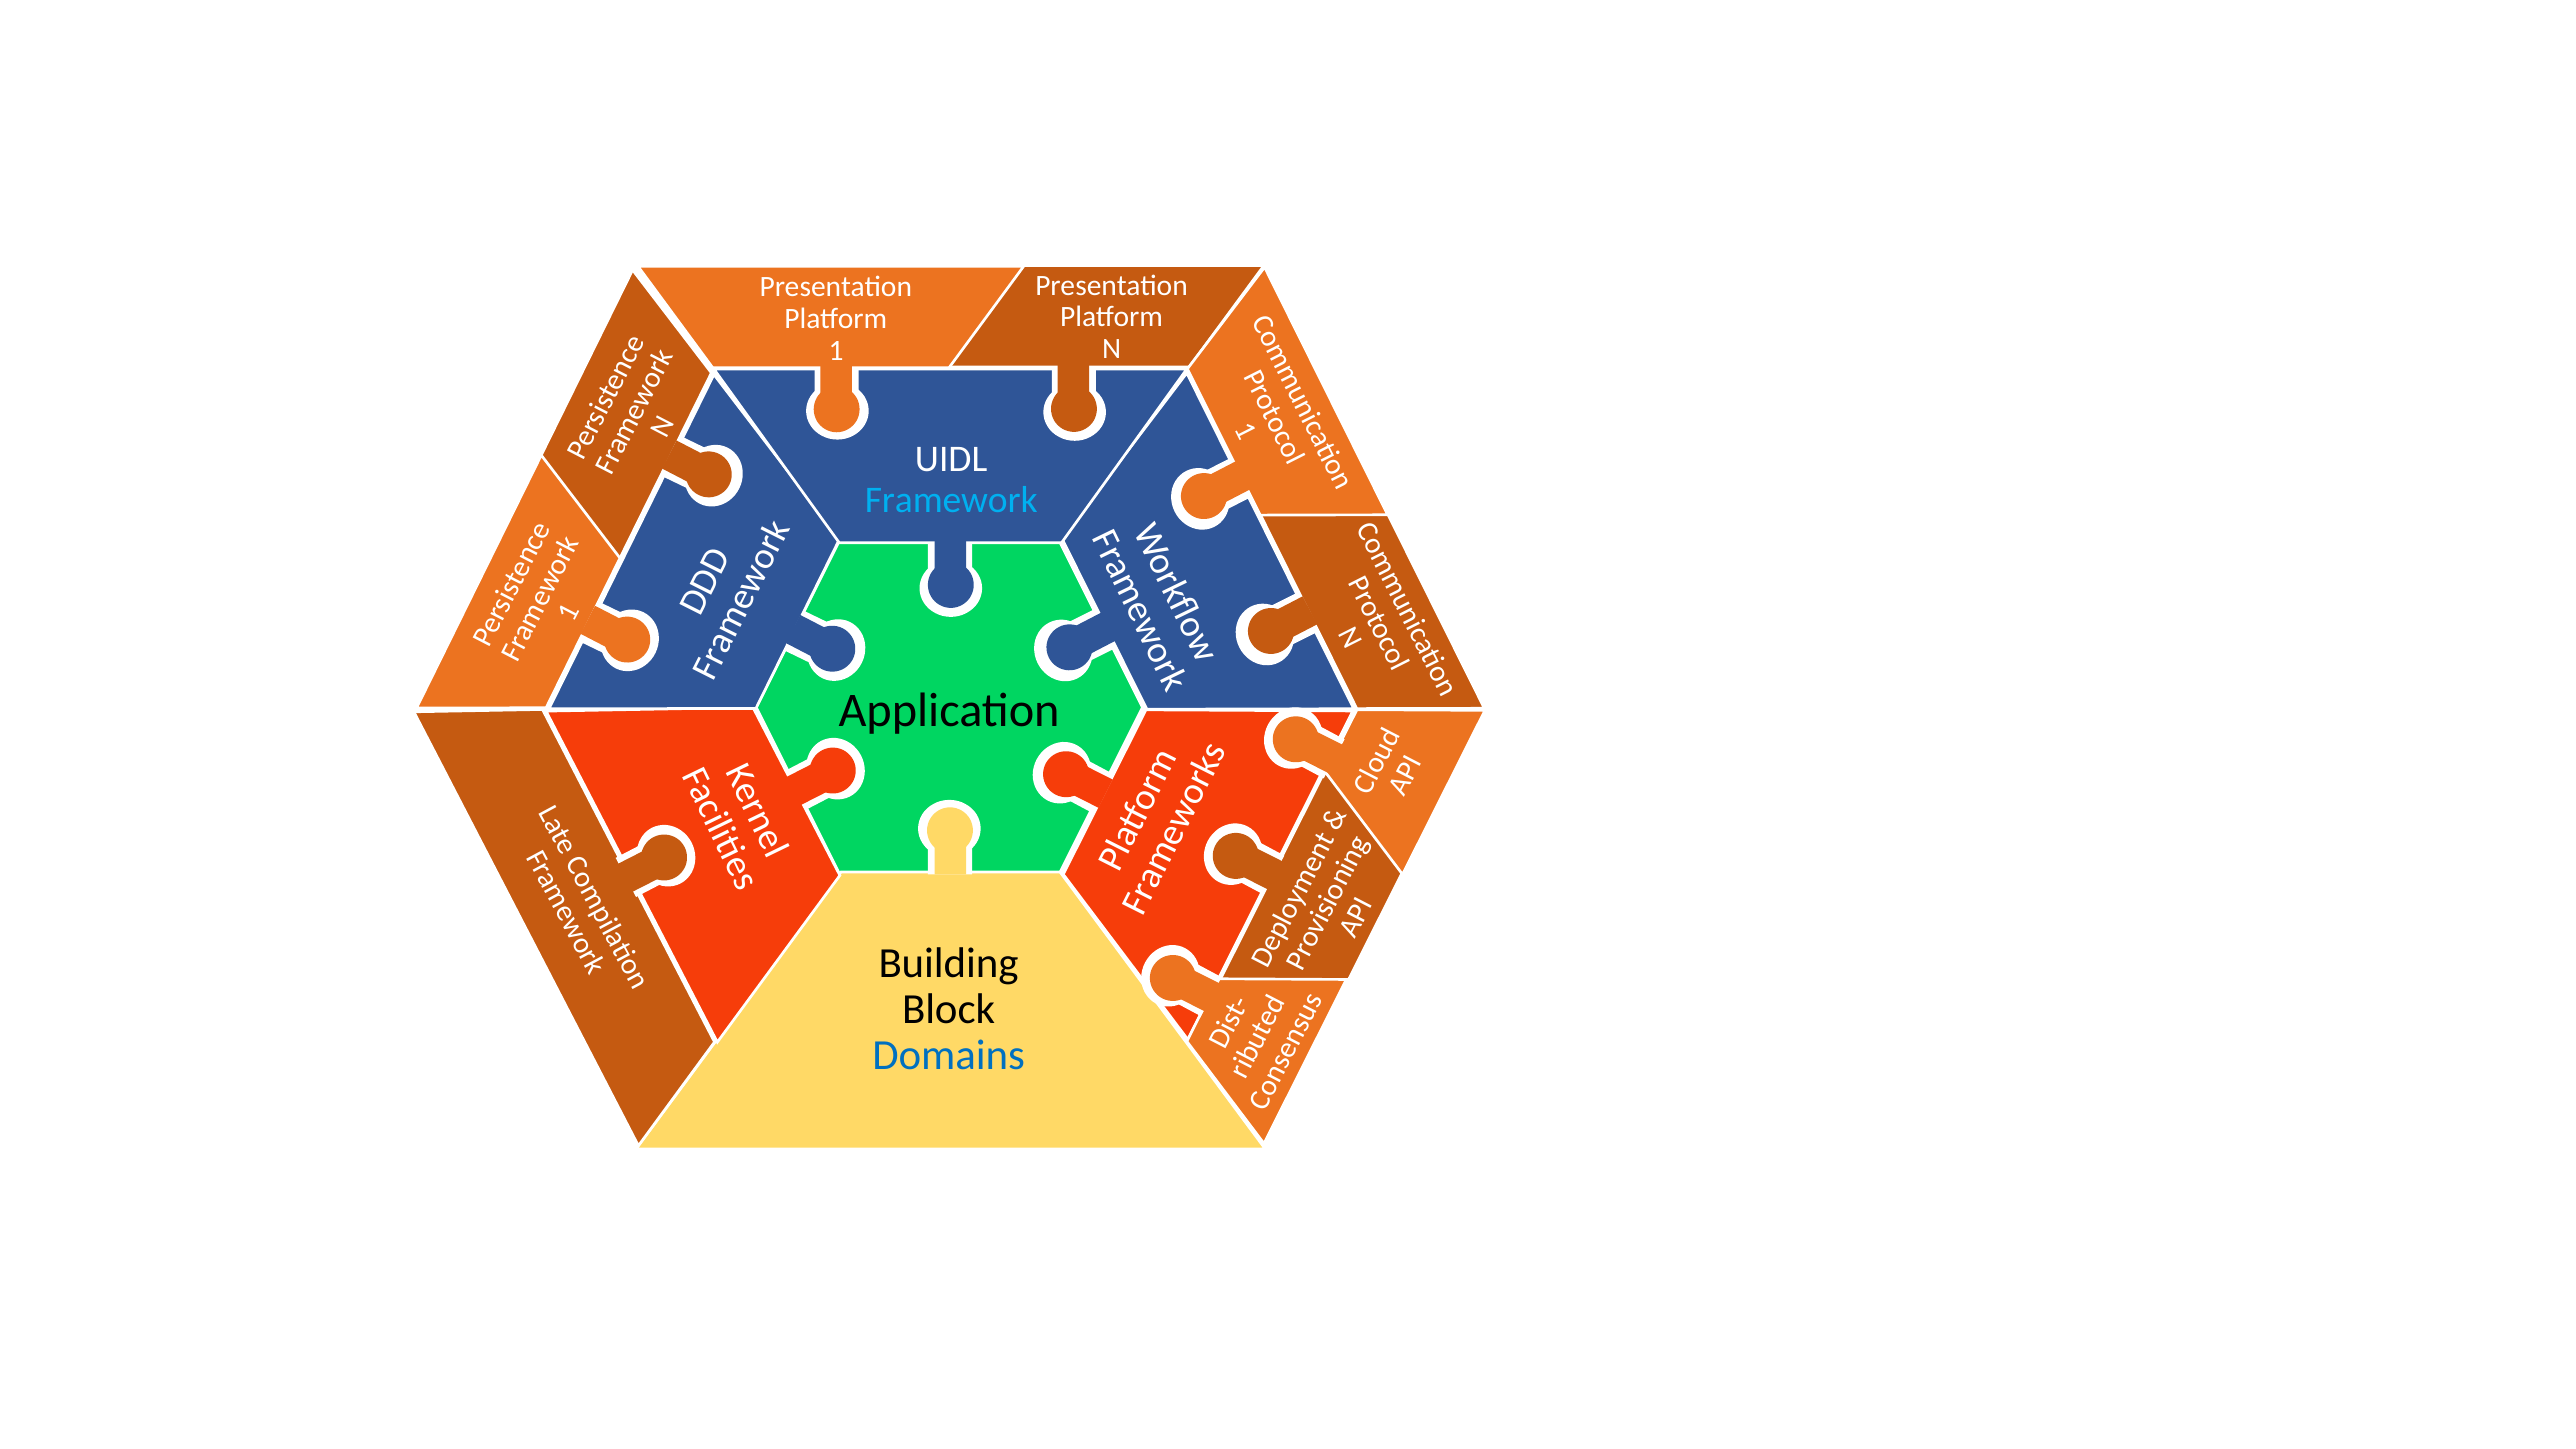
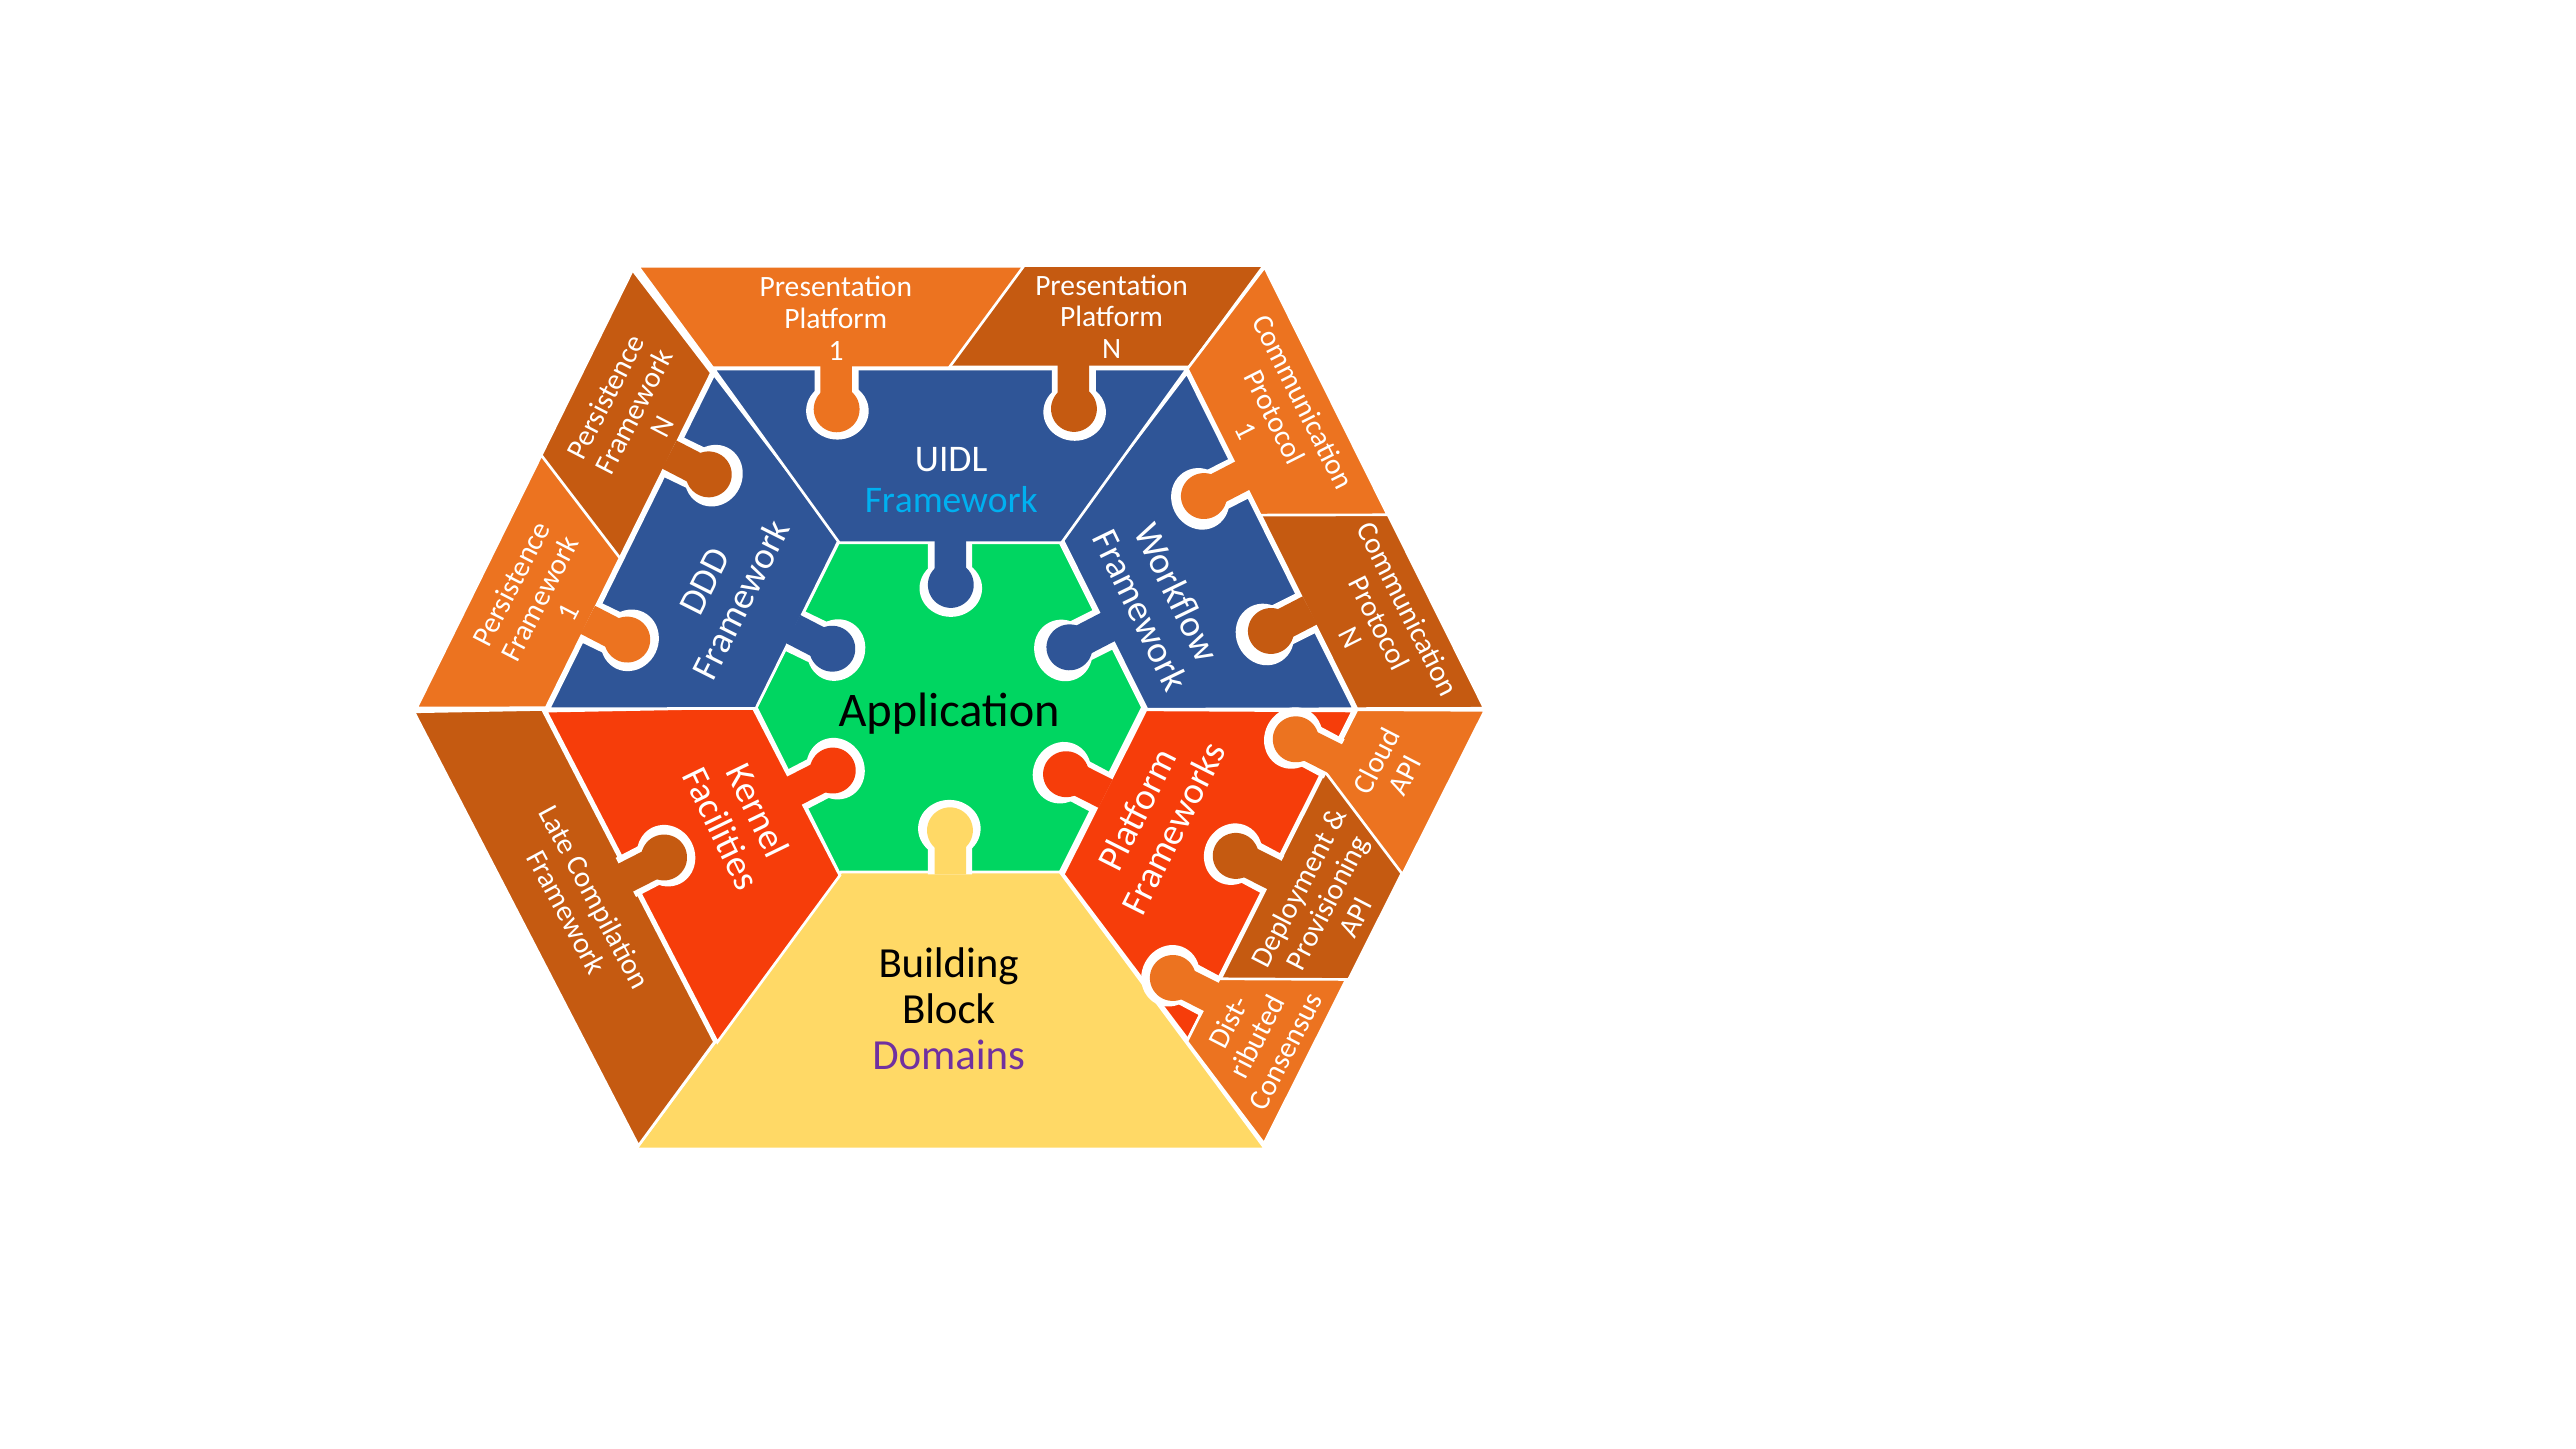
Domains colour: blue -> purple
